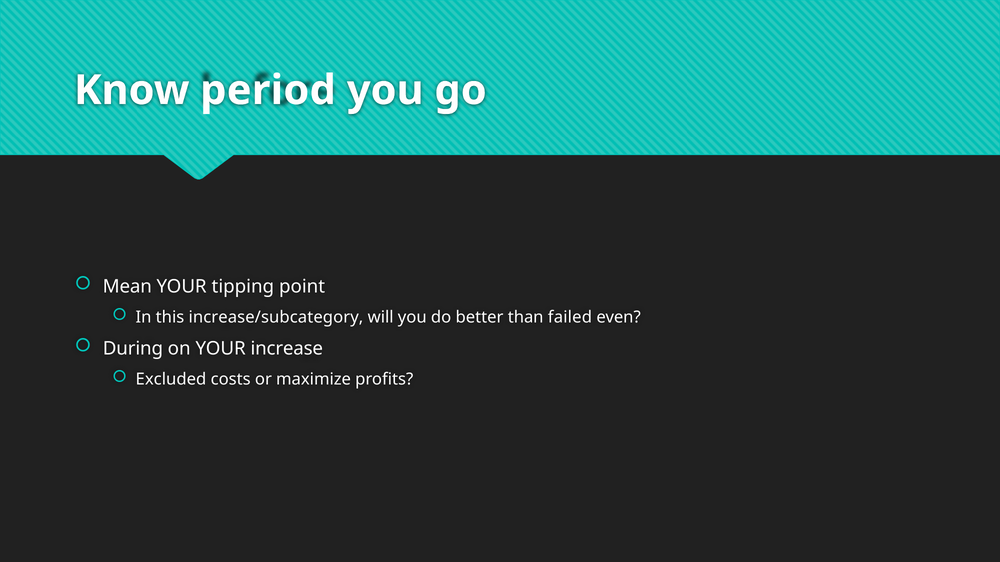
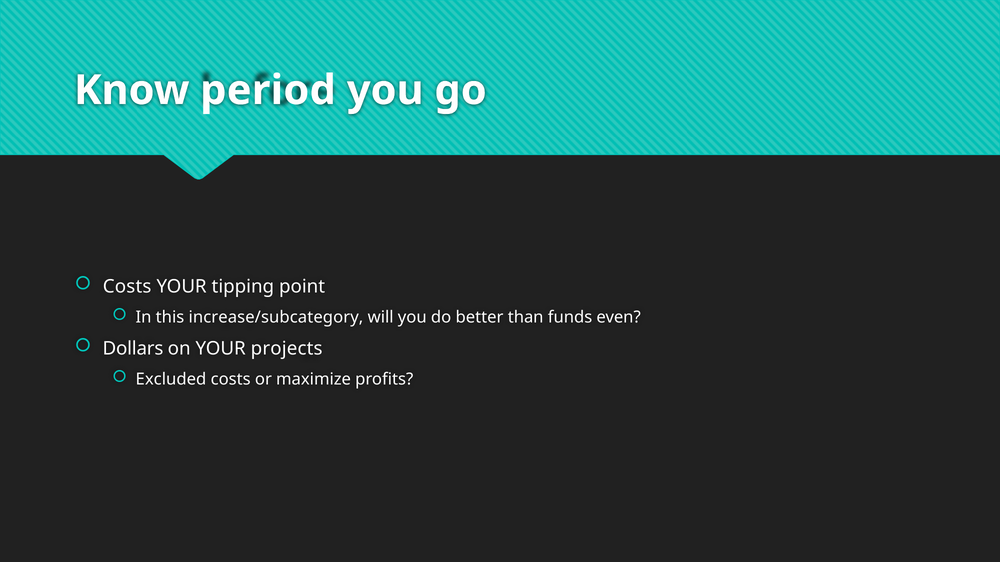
Mean at (127, 287): Mean -> Costs
failed: failed -> funds
During: During -> Dollars
increase: increase -> projects
